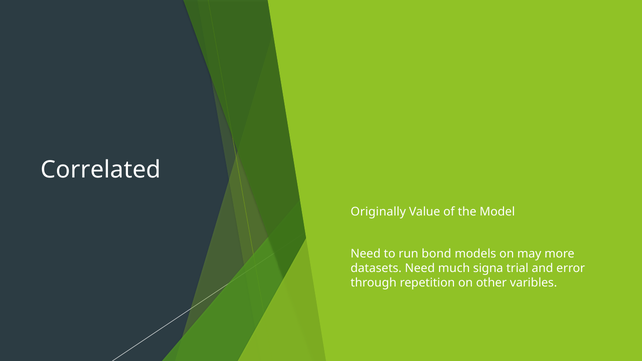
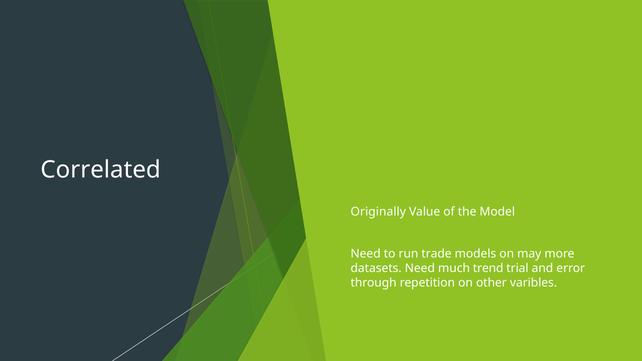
bond: bond -> trade
signa: signa -> trend
